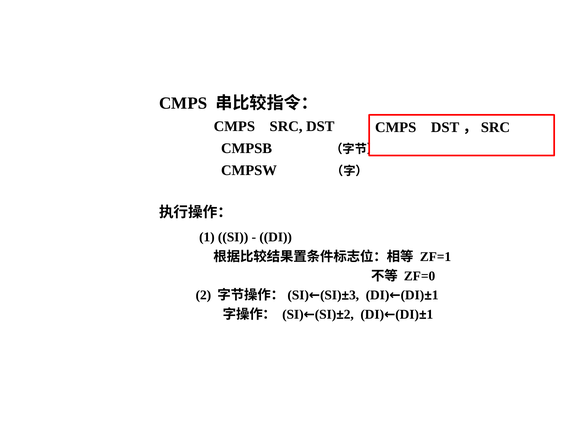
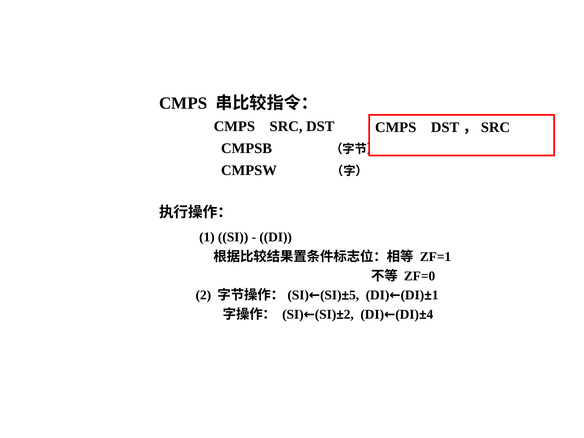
3: 3 -> 5
1 at (430, 314): 1 -> 4
